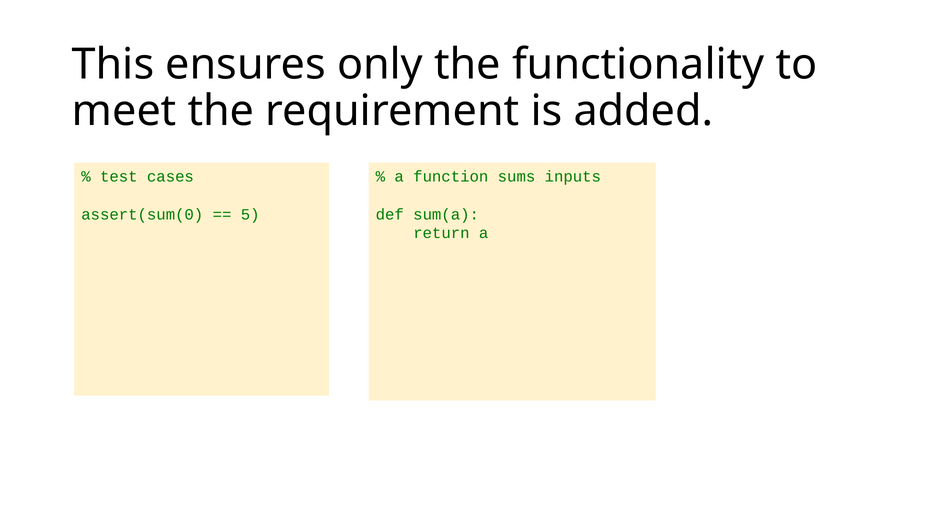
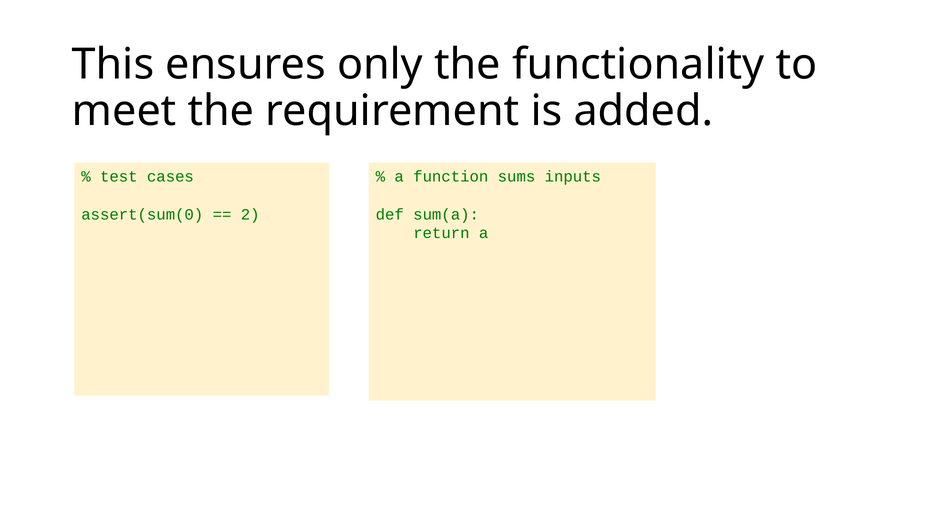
5: 5 -> 2
